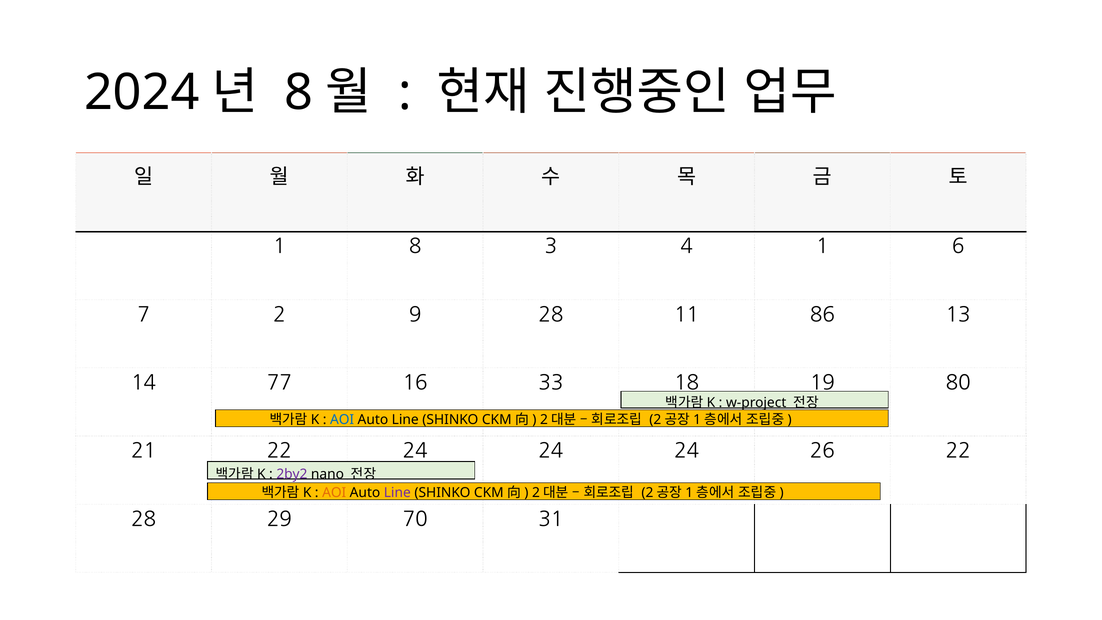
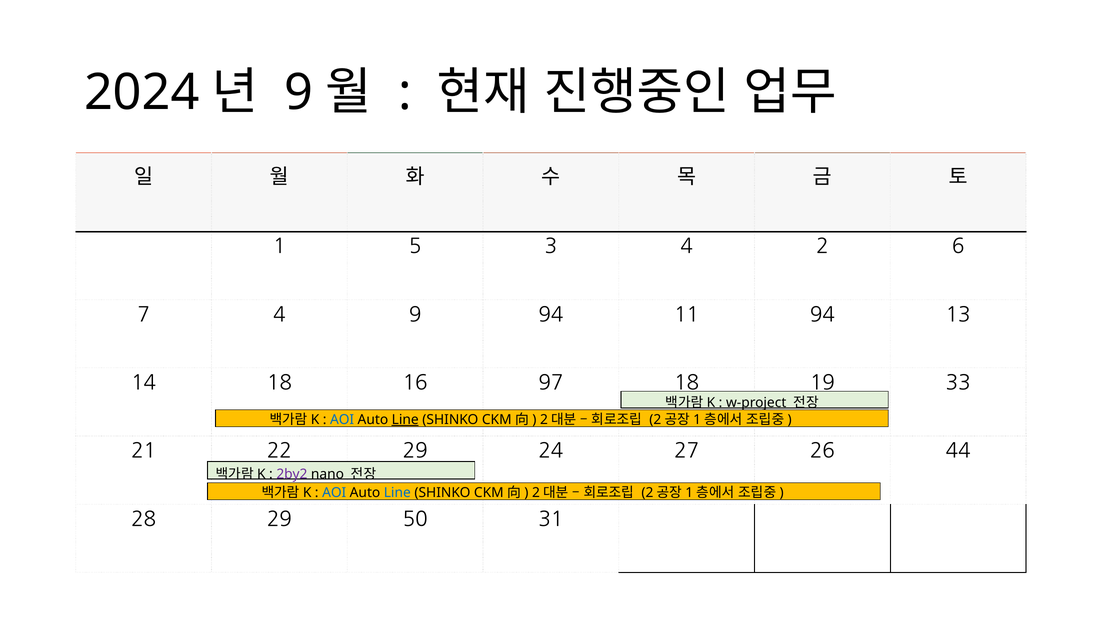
8 at (299, 93): 8 -> 9
1 8: 8 -> 5
4 1: 1 -> 2
7 2: 2 -> 4
9 28: 28 -> 94
11 86: 86 -> 94
14 77: 77 -> 18
33: 33 -> 97
80: 80 -> 33
Line at (405, 419) underline: none -> present
22 24: 24 -> 29
24 at (687, 451): 24 -> 27
26 22: 22 -> 44
AOI at (334, 492) colour: orange -> blue
Line at (397, 492) colour: purple -> blue
70: 70 -> 50
